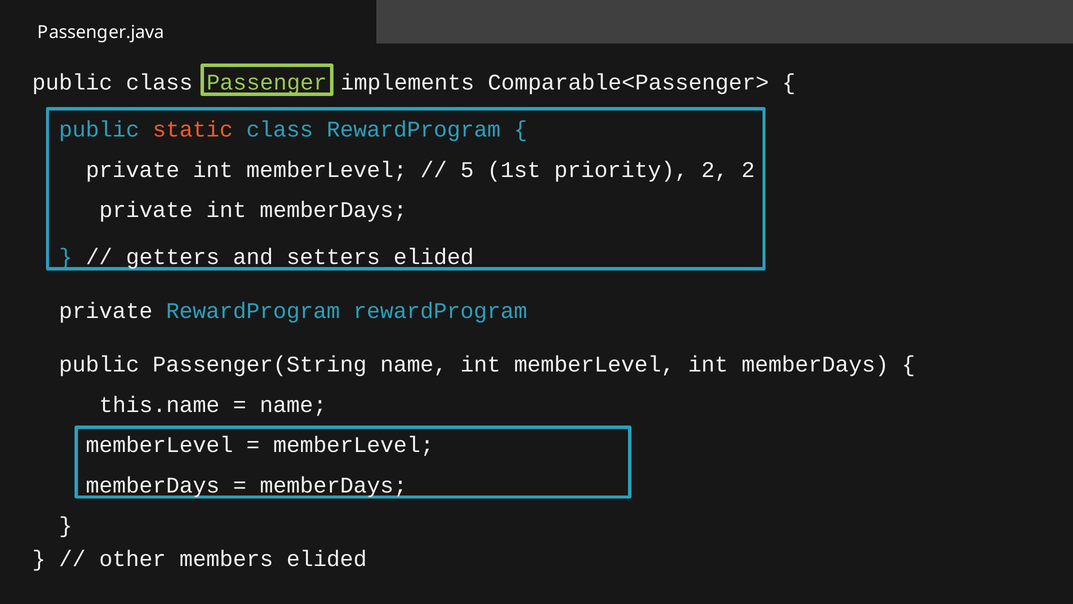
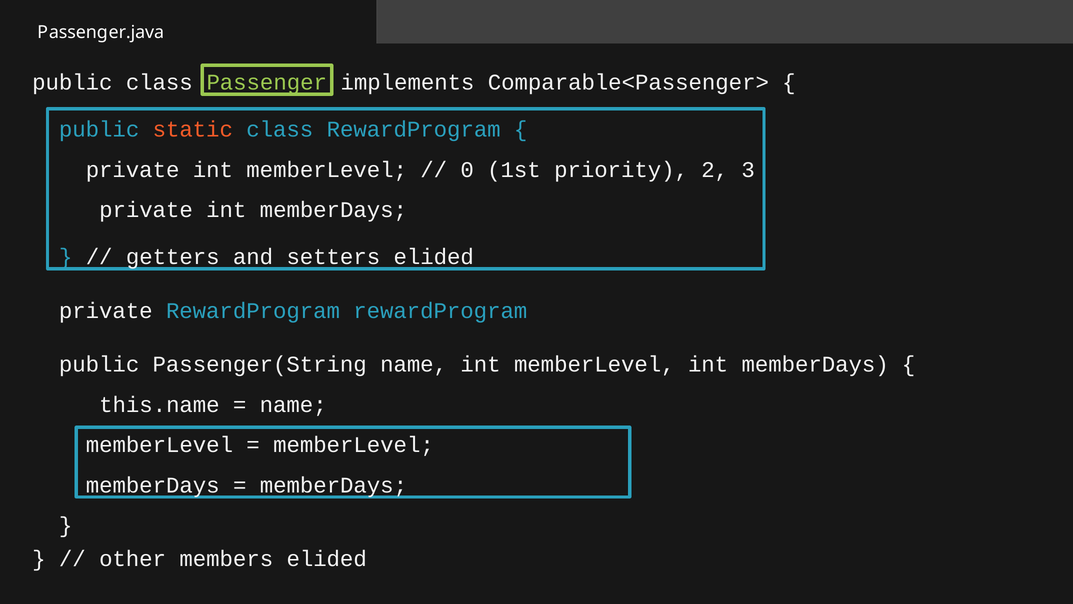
5: 5 -> 0
2 2: 2 -> 3
